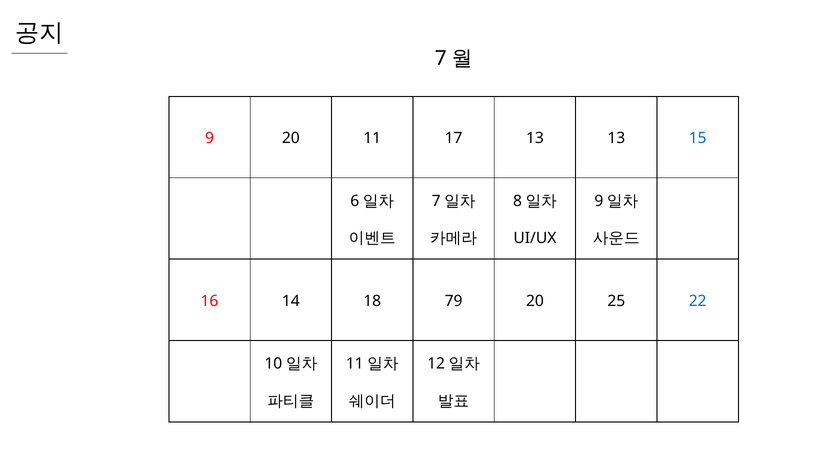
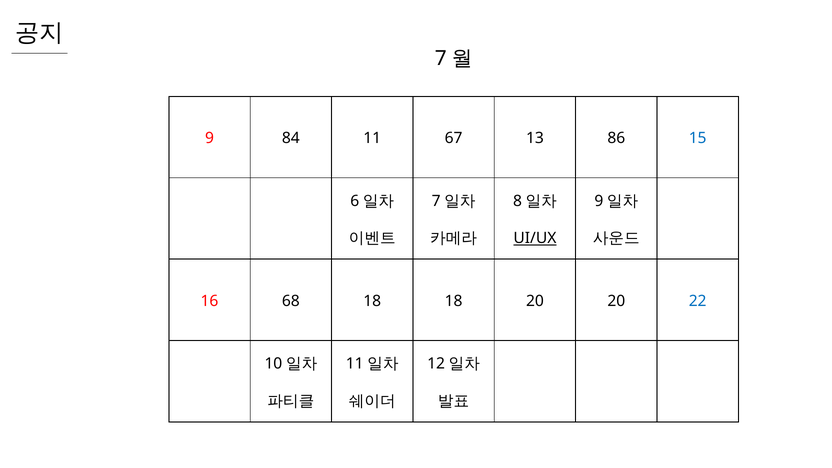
9 20: 20 -> 84
17: 17 -> 67
13 13: 13 -> 86
UI/UX underline: none -> present
14: 14 -> 68
18 79: 79 -> 18
20 25: 25 -> 20
